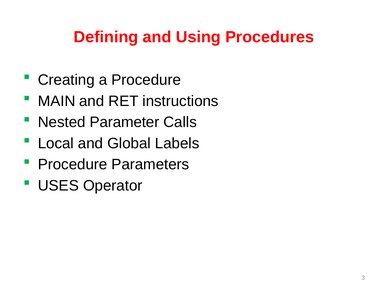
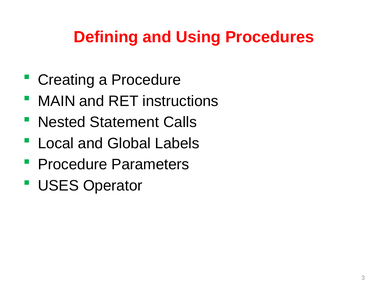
Parameter: Parameter -> Statement
